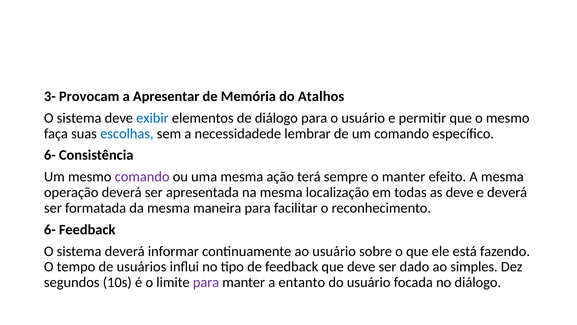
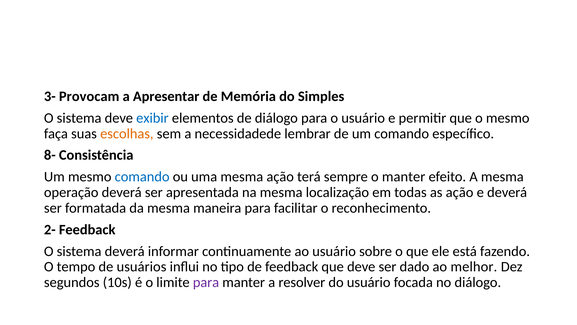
Atalhos: Atalhos -> Simples
escolhas colour: blue -> orange
6- at (50, 155): 6- -> 8-
comando at (142, 177) colour: purple -> blue
as deve: deve -> ação
6- at (50, 229): 6- -> 2-
simples: simples -> melhor
entanto: entanto -> resolver
